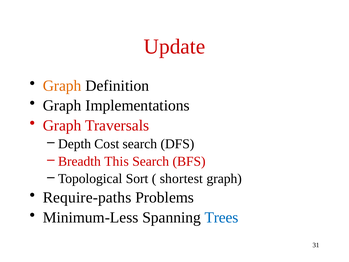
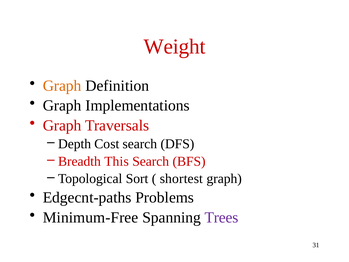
Update: Update -> Weight
Require-paths: Require-paths -> Edgecnt-paths
Minimum-Less: Minimum-Less -> Minimum-Free
Trees colour: blue -> purple
